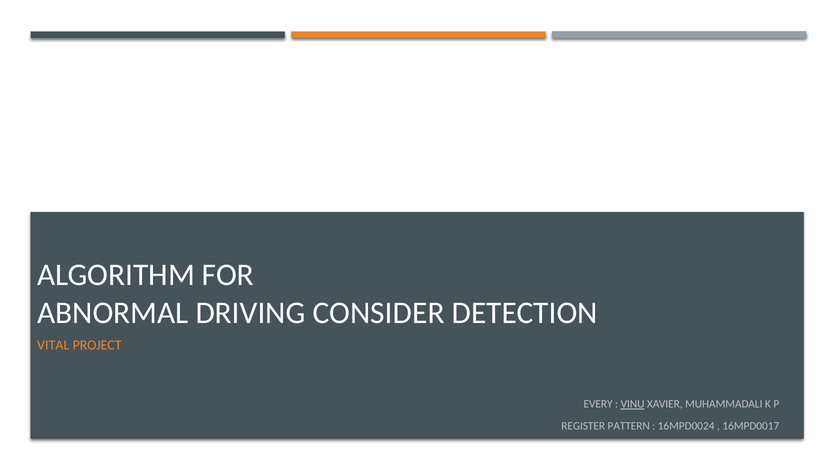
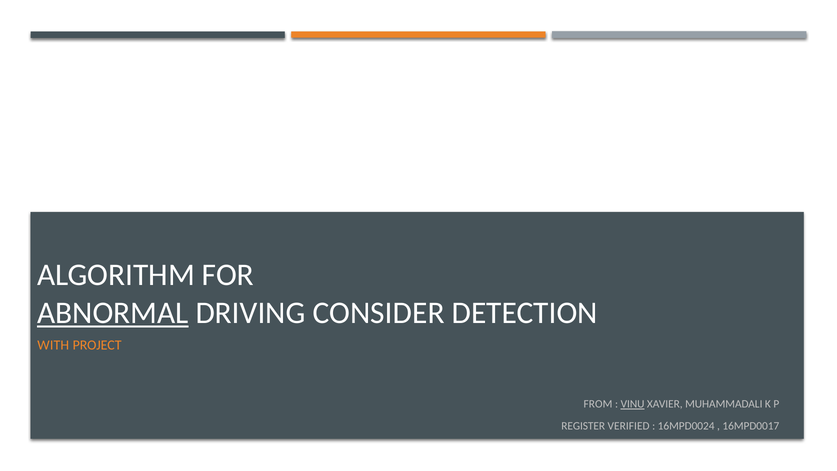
ABNORMAL underline: none -> present
VITAL: VITAL -> WITH
EVERY: EVERY -> FROM
PATTERN: PATTERN -> VERIFIED
